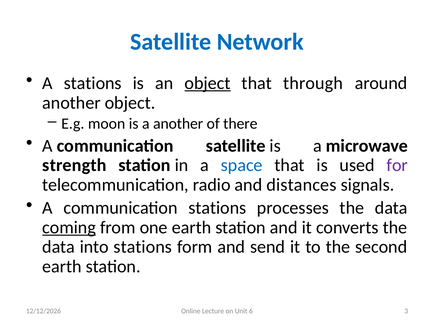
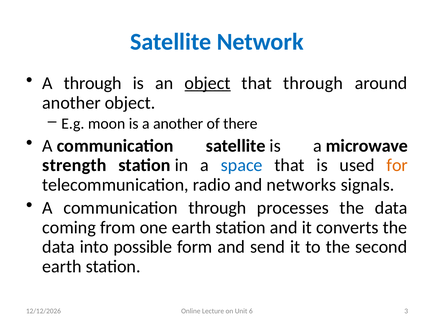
A stations: stations -> through
for colour: purple -> orange
distances: distances -> networks
communication stations: stations -> through
coming underline: present -> none
into stations: stations -> possible
